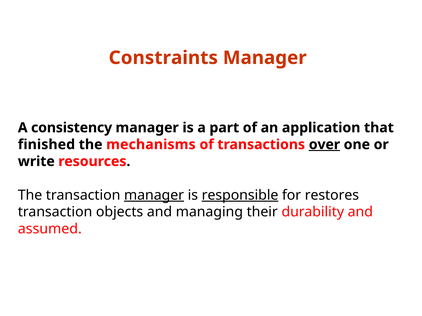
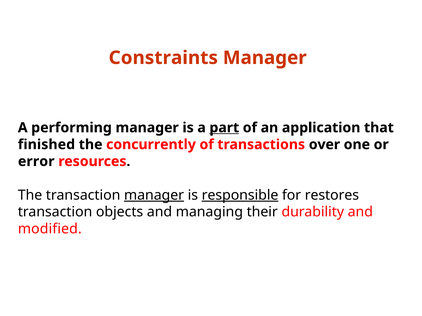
consistency: consistency -> performing
part underline: none -> present
mechanisms: mechanisms -> concurrently
over underline: present -> none
write: write -> error
assumed: assumed -> modified
